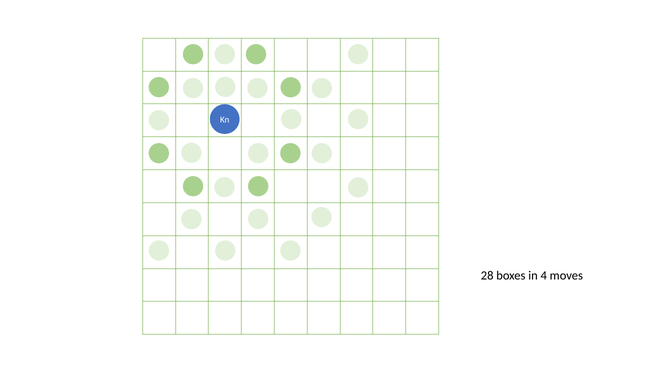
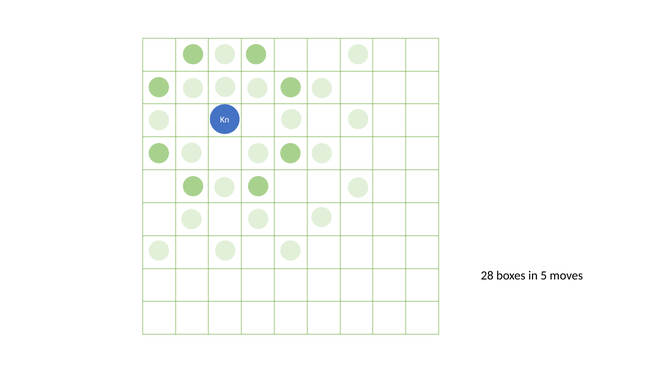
4: 4 -> 5
